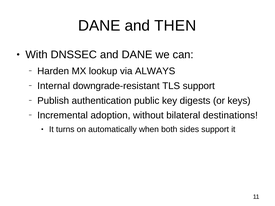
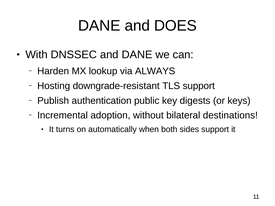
THEN: THEN -> DOES
Internal: Internal -> Hosting
